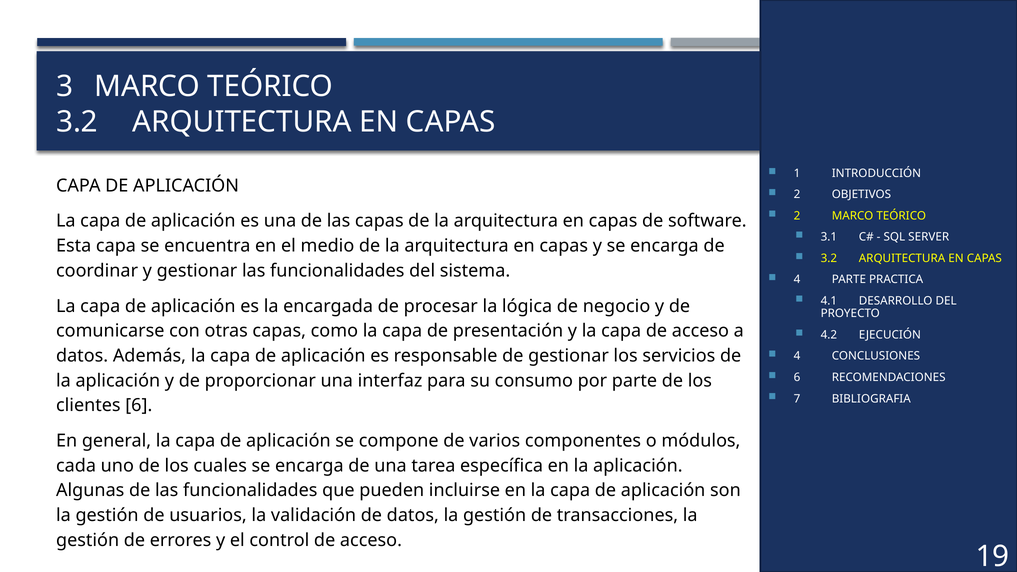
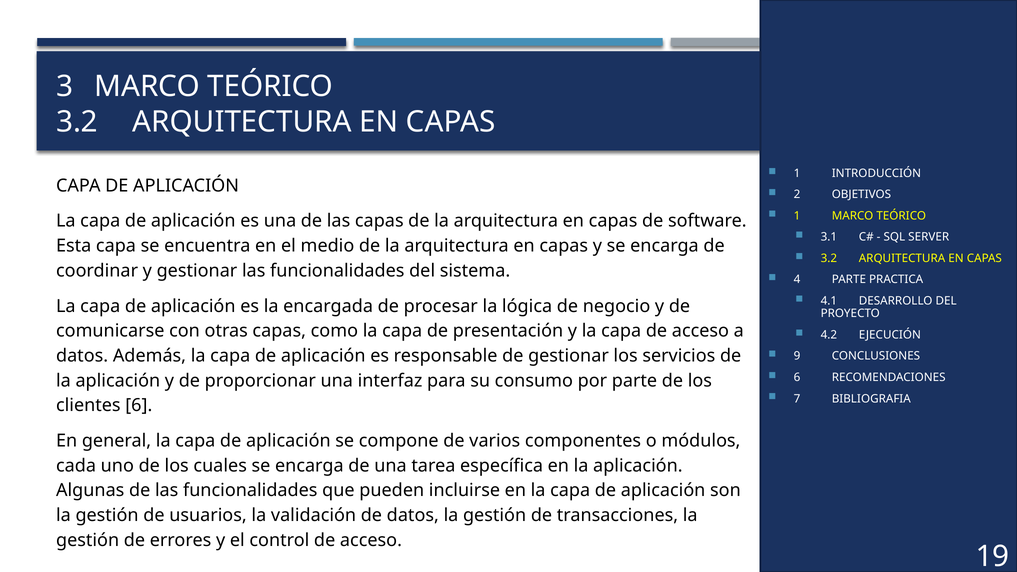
2 at (797, 216): 2 -> 1
4 at (797, 356): 4 -> 9
